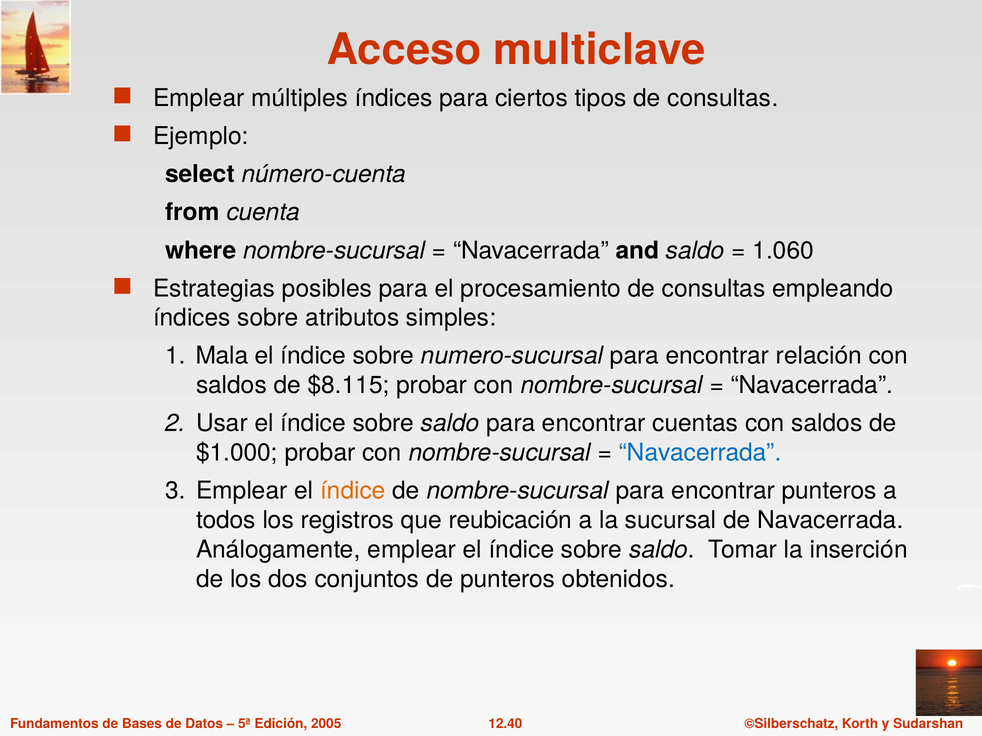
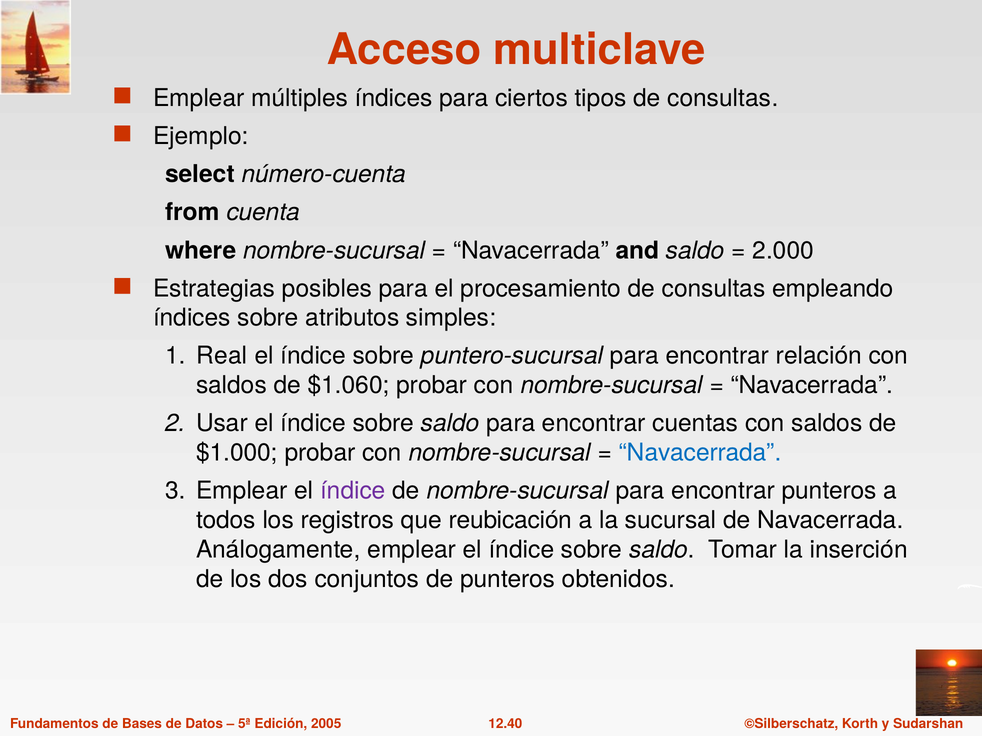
1.060: 1.060 -> 2.000
Mala: Mala -> Real
numero-sucursal: numero-sucursal -> puntero-sucursal
$8.115: $8.115 -> $1.060
índice at (353, 491) colour: orange -> purple
